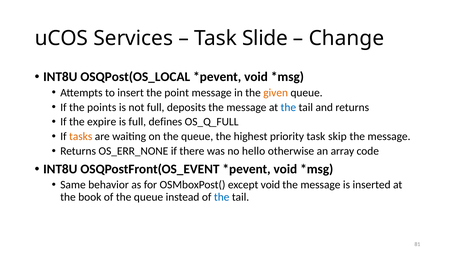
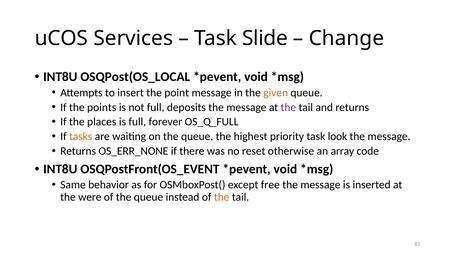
the at (288, 107) colour: blue -> purple
expire: expire -> places
defines: defines -> forever
skip: skip -> look
hello: hello -> reset
except void: void -> free
book: book -> were
the at (222, 197) colour: blue -> orange
